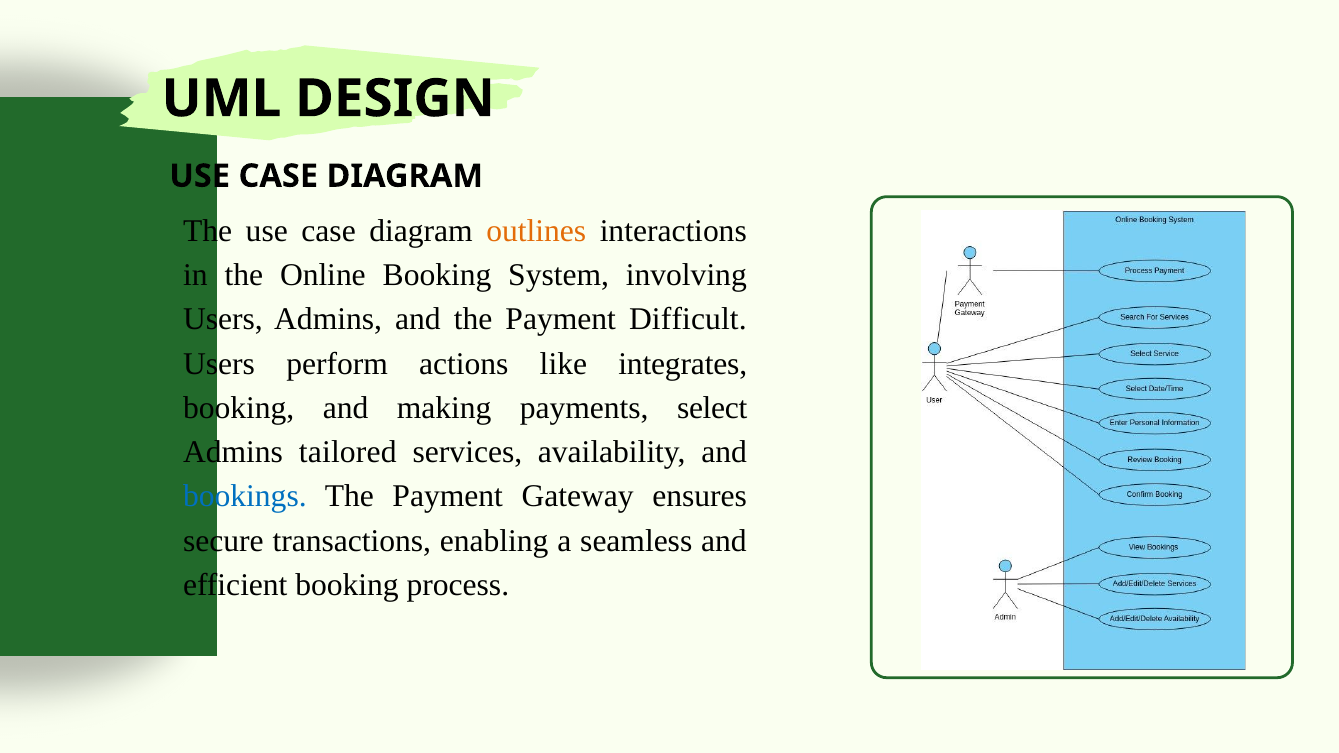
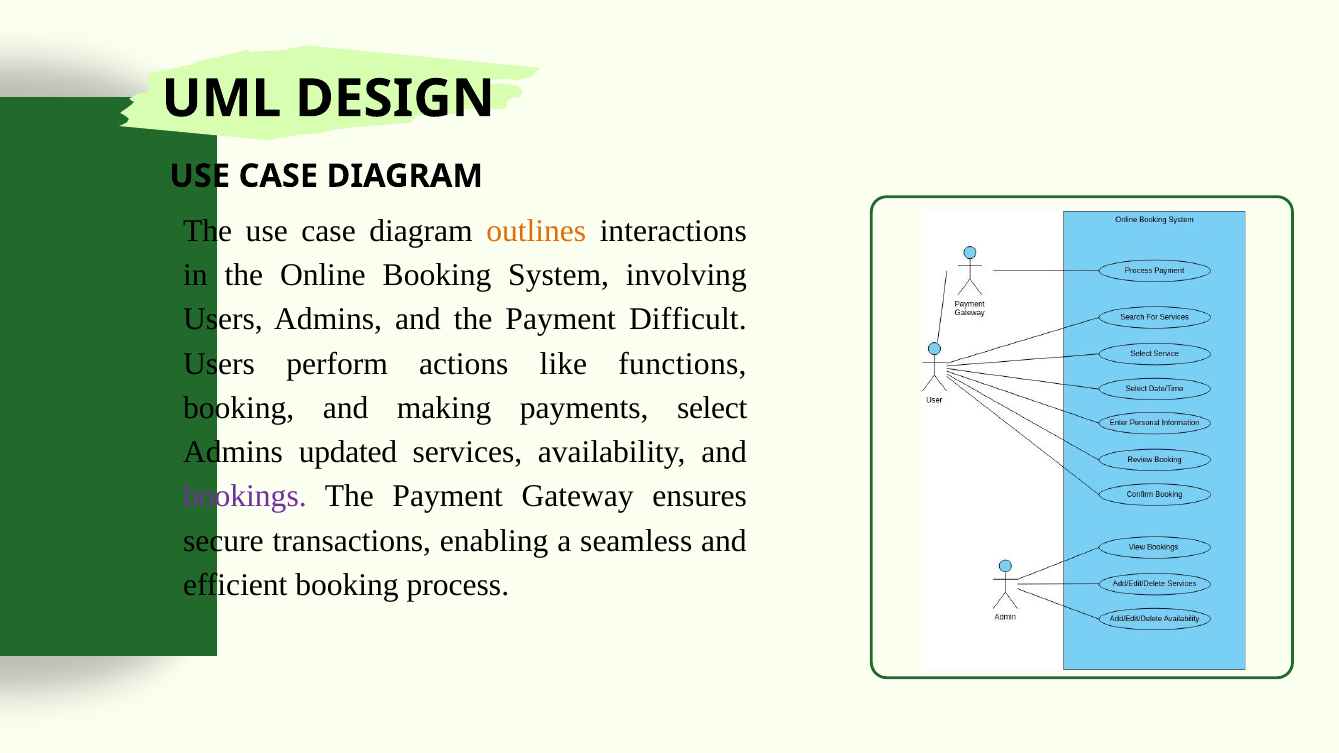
integrates: integrates -> functions
tailored: tailored -> updated
bookings colour: blue -> purple
